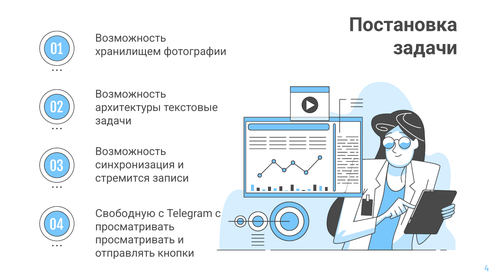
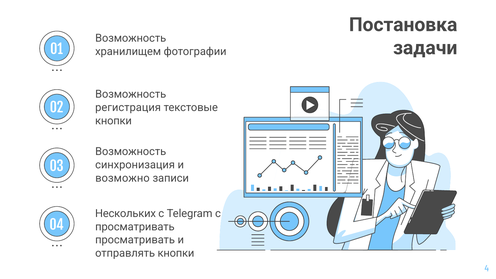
архитектуры: архитектуры -> регистрация
задачи at (113, 121): задачи -> кнопки
стремится: стремится -> возможно
Свободную: Свободную -> Нескольких
